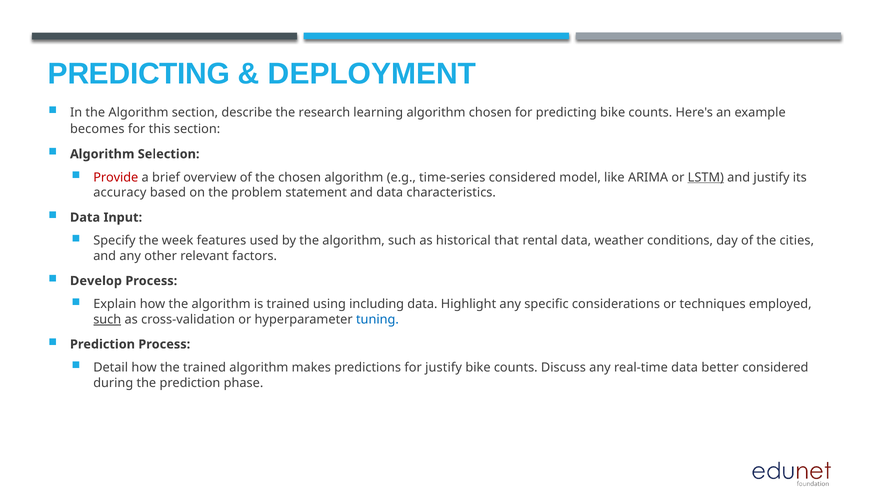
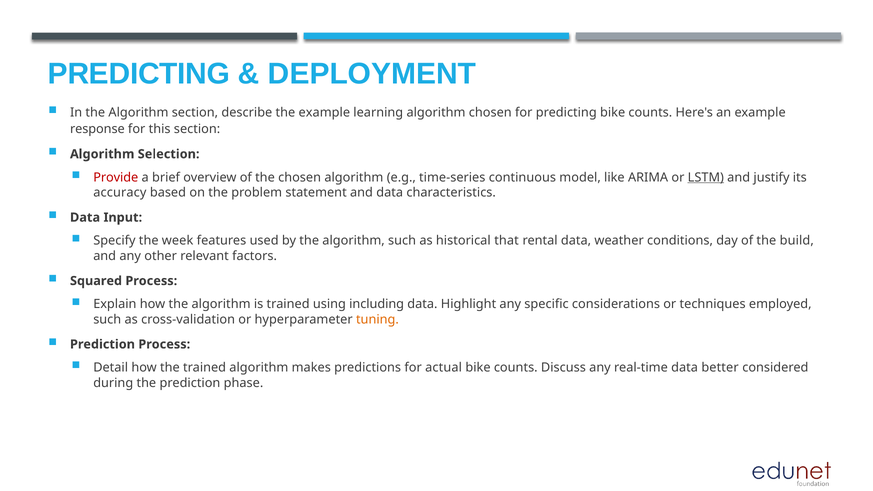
the research: research -> example
becomes: becomes -> response
time-series considered: considered -> continuous
cities: cities -> build
Develop: Develop -> Squared
such at (107, 320) underline: present -> none
tuning colour: blue -> orange
for justify: justify -> actual
